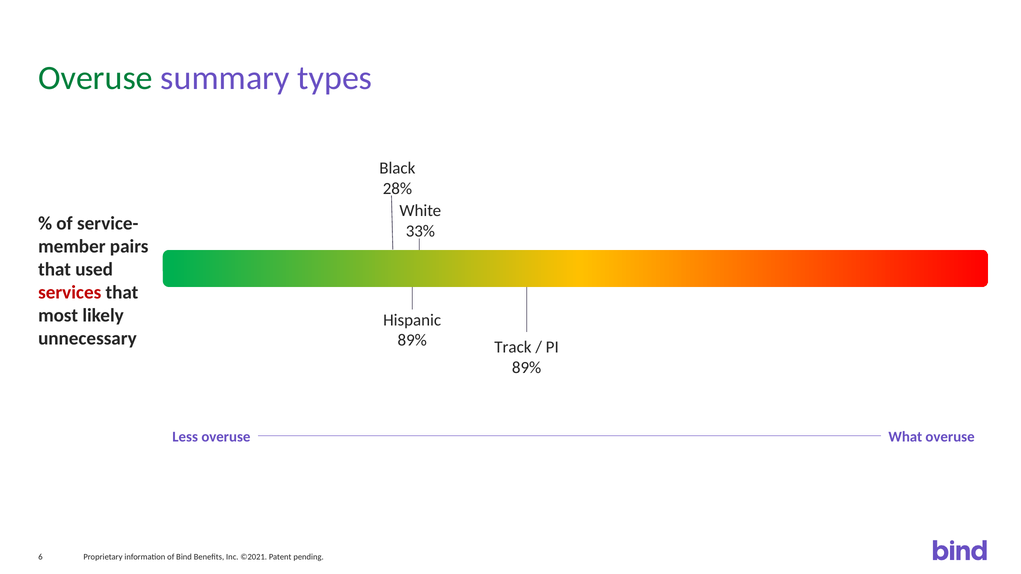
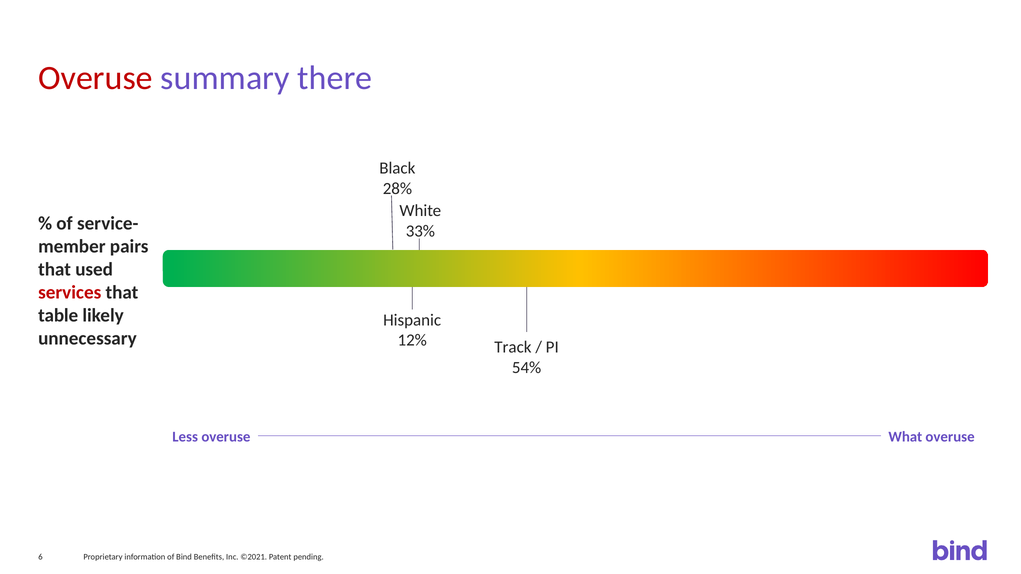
Overuse at (96, 78) colour: green -> red
types: types -> there
most: most -> table
89% at (412, 340): 89% -> 12%
89% at (527, 368): 89% -> 54%
